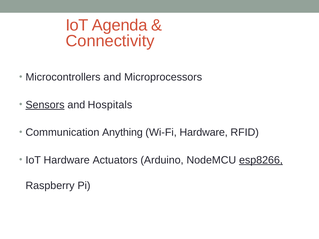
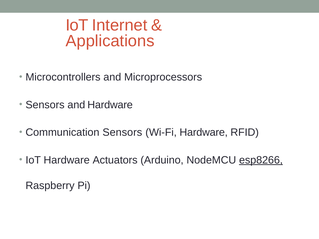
Agenda: Agenda -> Internet
Connectivity: Connectivity -> Applications
Sensors at (45, 105) underline: present -> none
and Hospitals: Hospitals -> Hardware
Communication Anything: Anything -> Sensors
